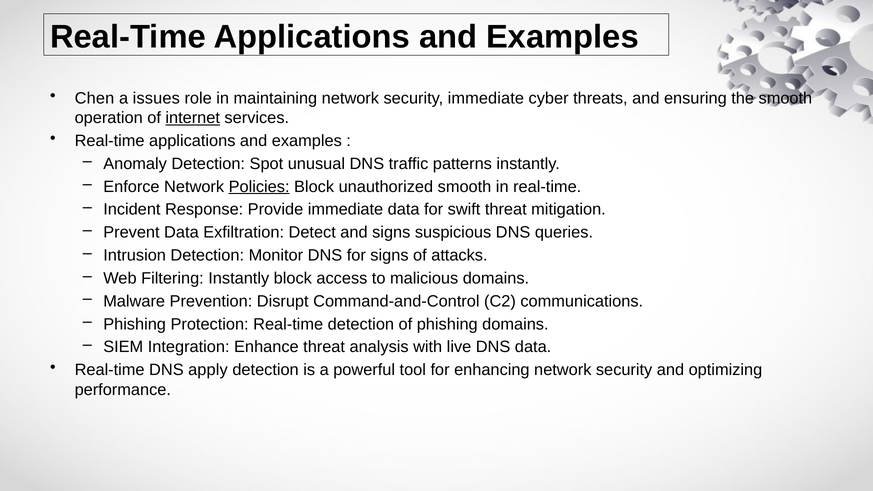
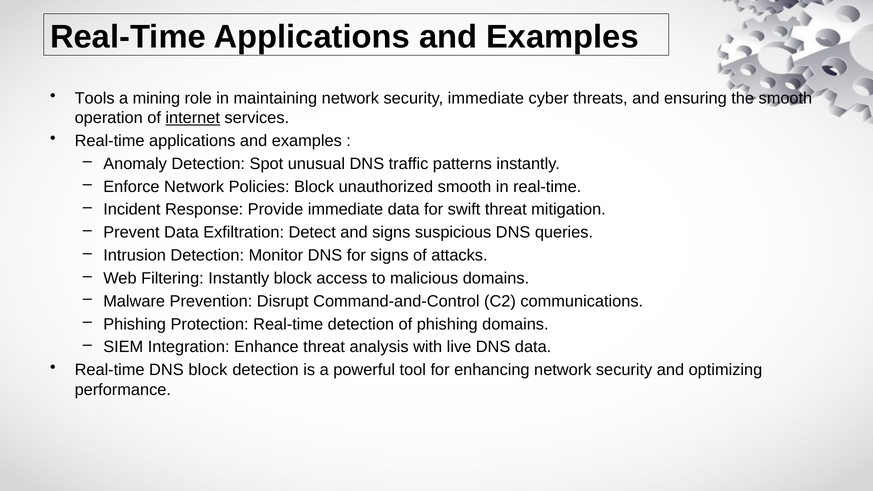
Chen: Chen -> Tools
issues: issues -> mining
Policies underline: present -> none
DNS apply: apply -> block
